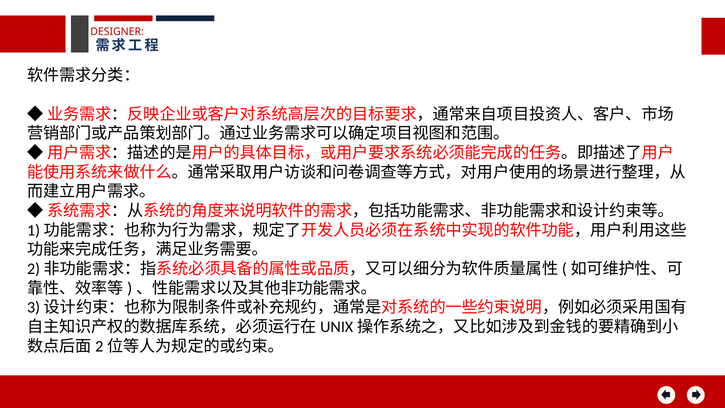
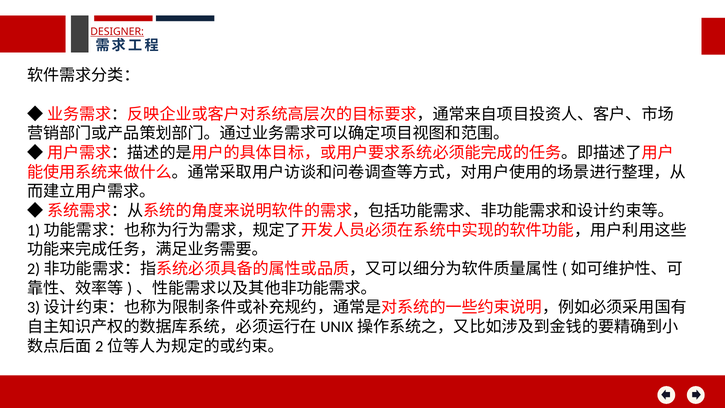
DESIGNER underline: none -> present
